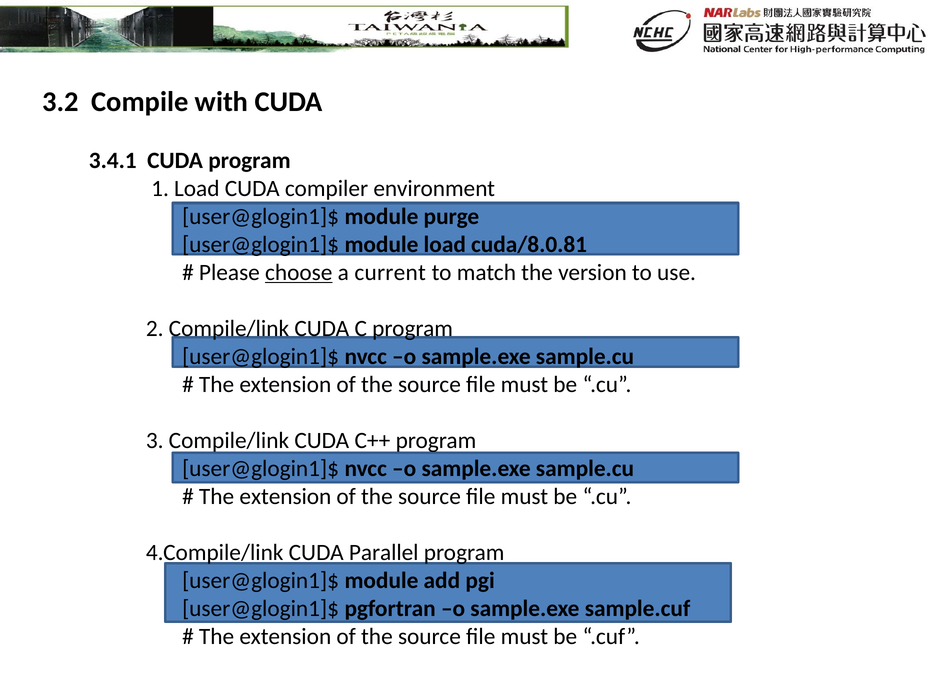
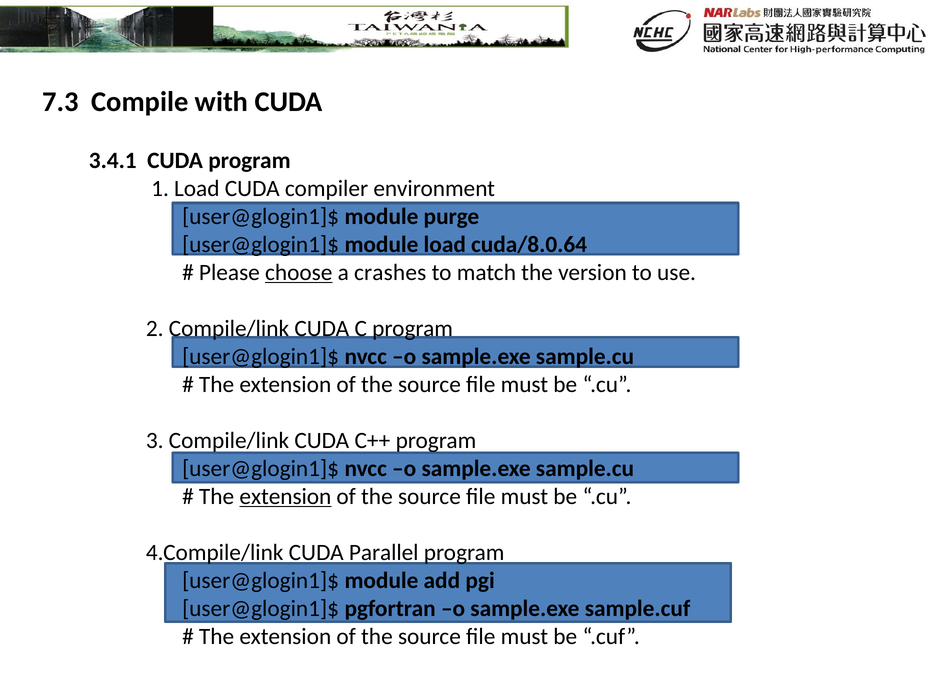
3.2: 3.2 -> 7.3
cuda/8.0.81: cuda/8.0.81 -> cuda/8.0.64
current: current -> crashes
extension at (285, 496) underline: none -> present
